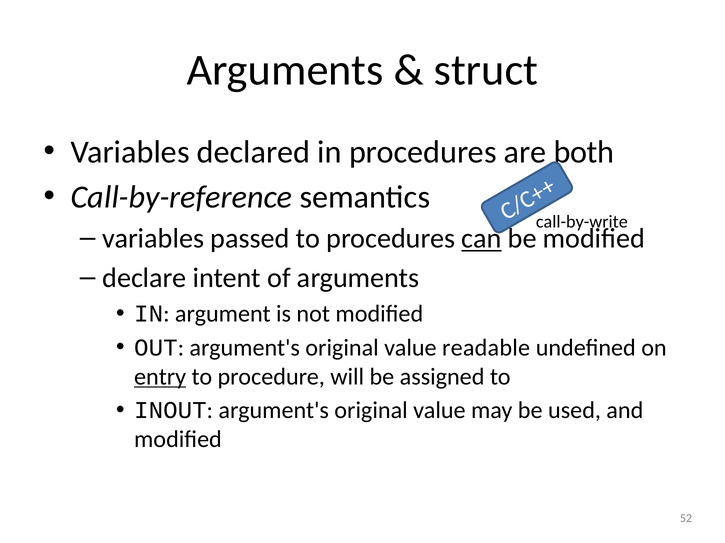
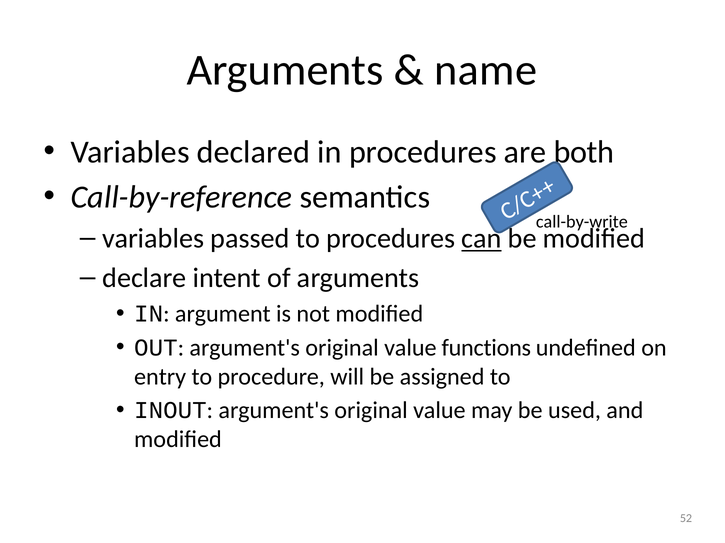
struct: struct -> name
readable: readable -> functions
entry underline: present -> none
